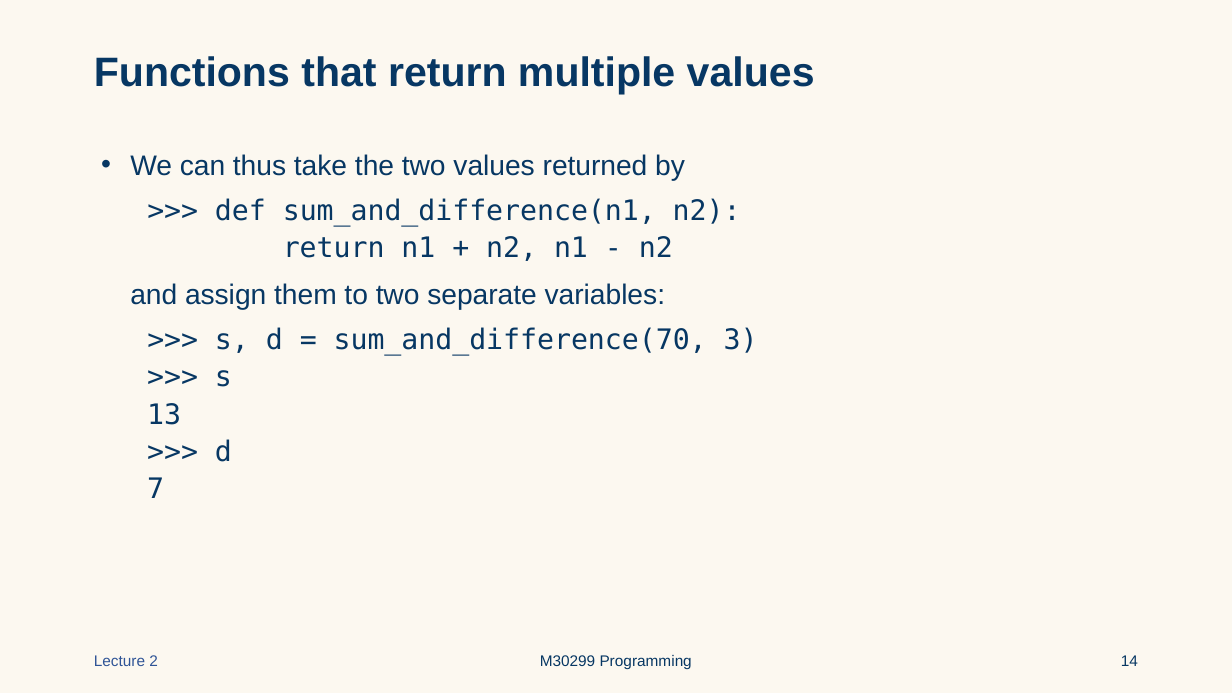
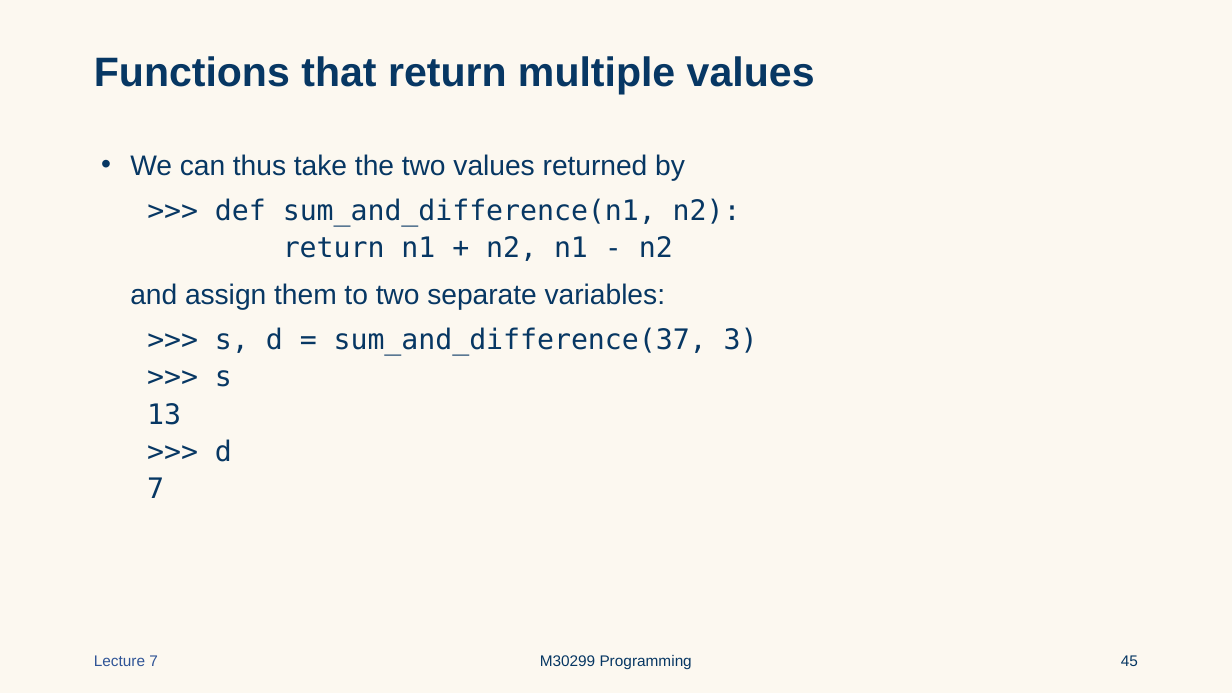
sum_and_difference(70: sum_and_difference(70 -> sum_and_difference(37
Lecture 2: 2 -> 7
14: 14 -> 45
